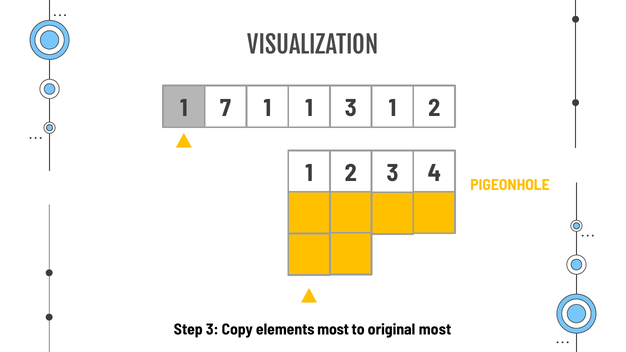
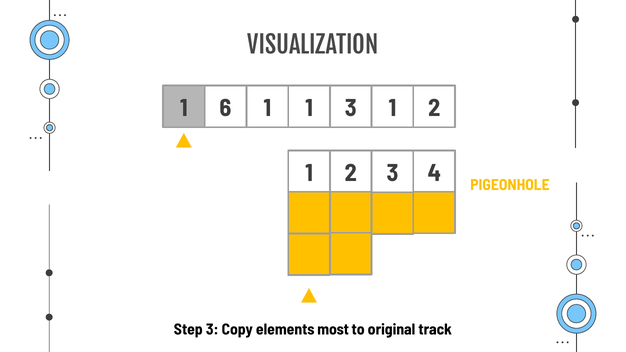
7: 7 -> 6
original most: most -> track
